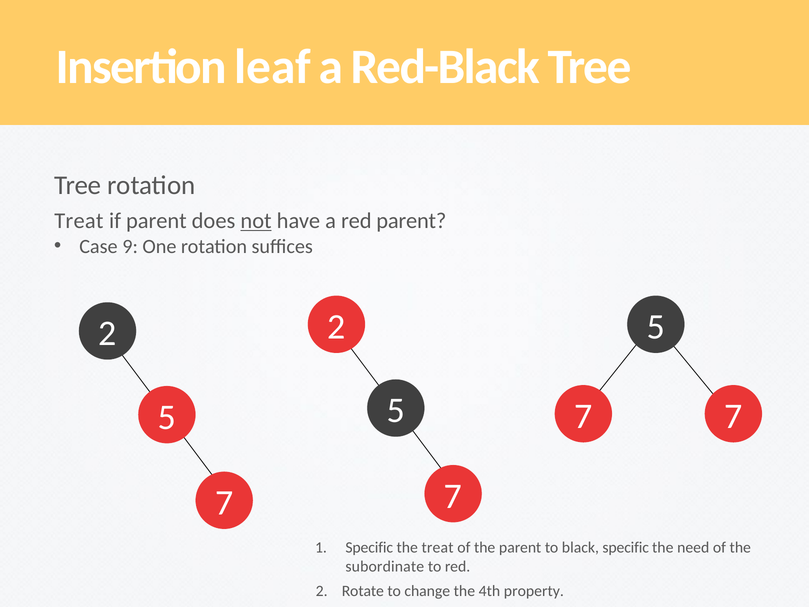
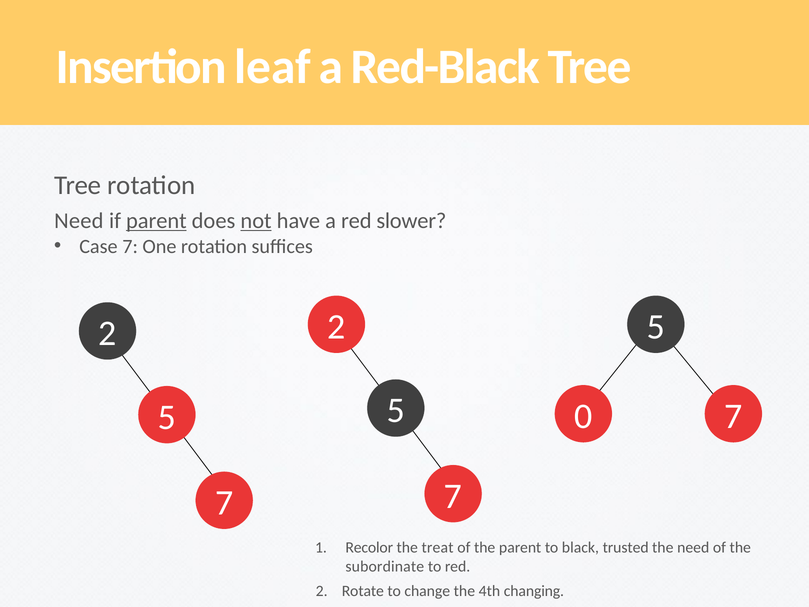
Treat at (79, 221): Treat -> Need
parent at (156, 221) underline: none -> present
red parent: parent -> slower
Case 9: 9 -> 7
5 7: 7 -> 0
Specific at (369, 548): Specific -> Recolor
black specific: specific -> trusted
property: property -> changing
